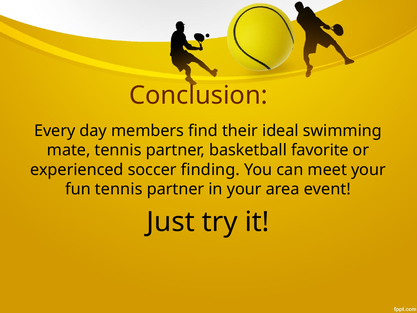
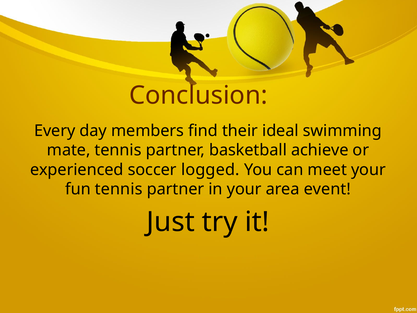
favorite: favorite -> achieve
finding: finding -> logged
